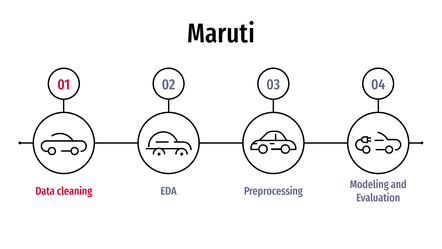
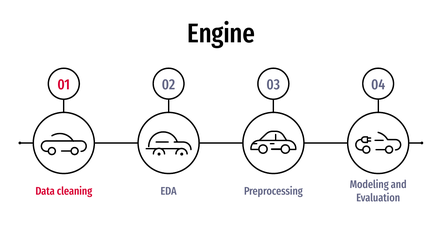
Maruti: Maruti -> Engine
